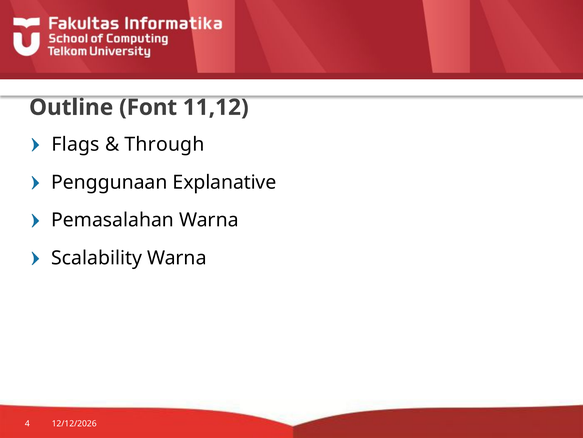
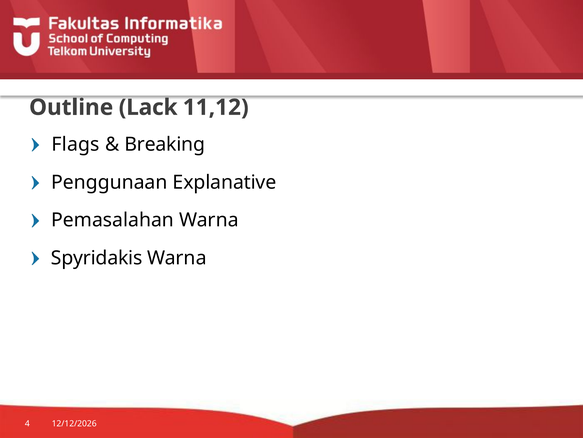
Font: Font -> Lack
Through: Through -> Breaking
Scalability: Scalability -> Spyridakis
